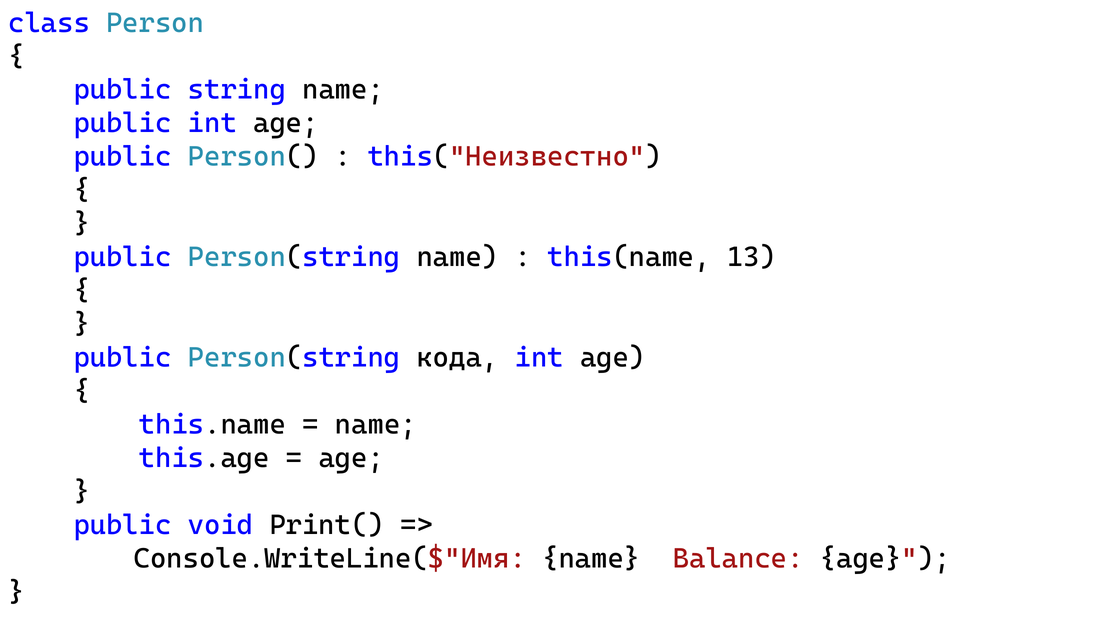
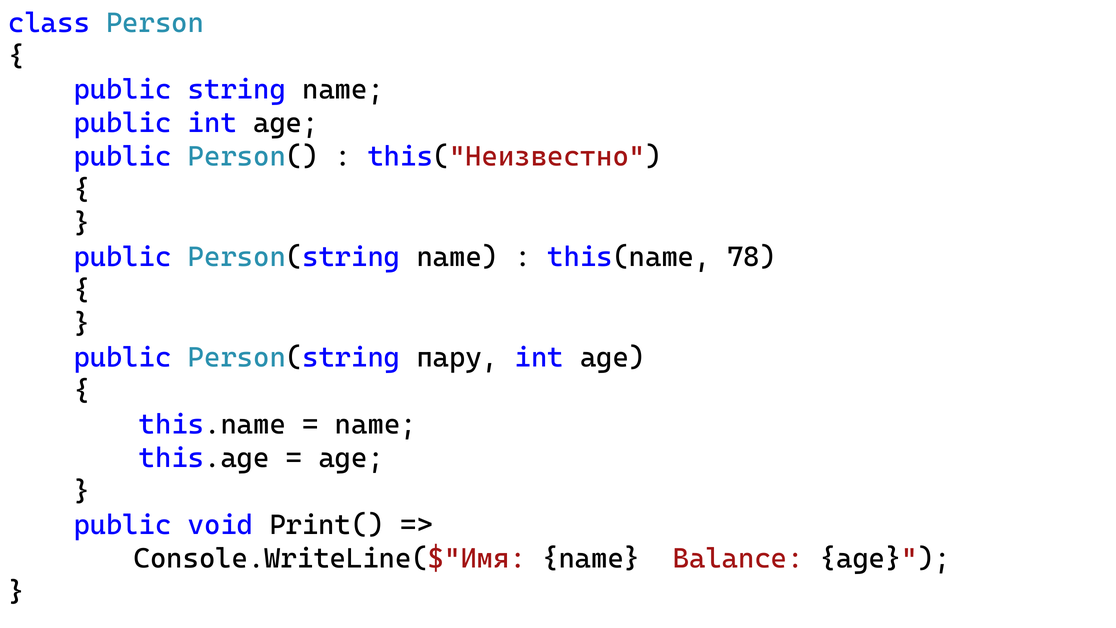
13: 13 -> 78
кода: кода -> пару
